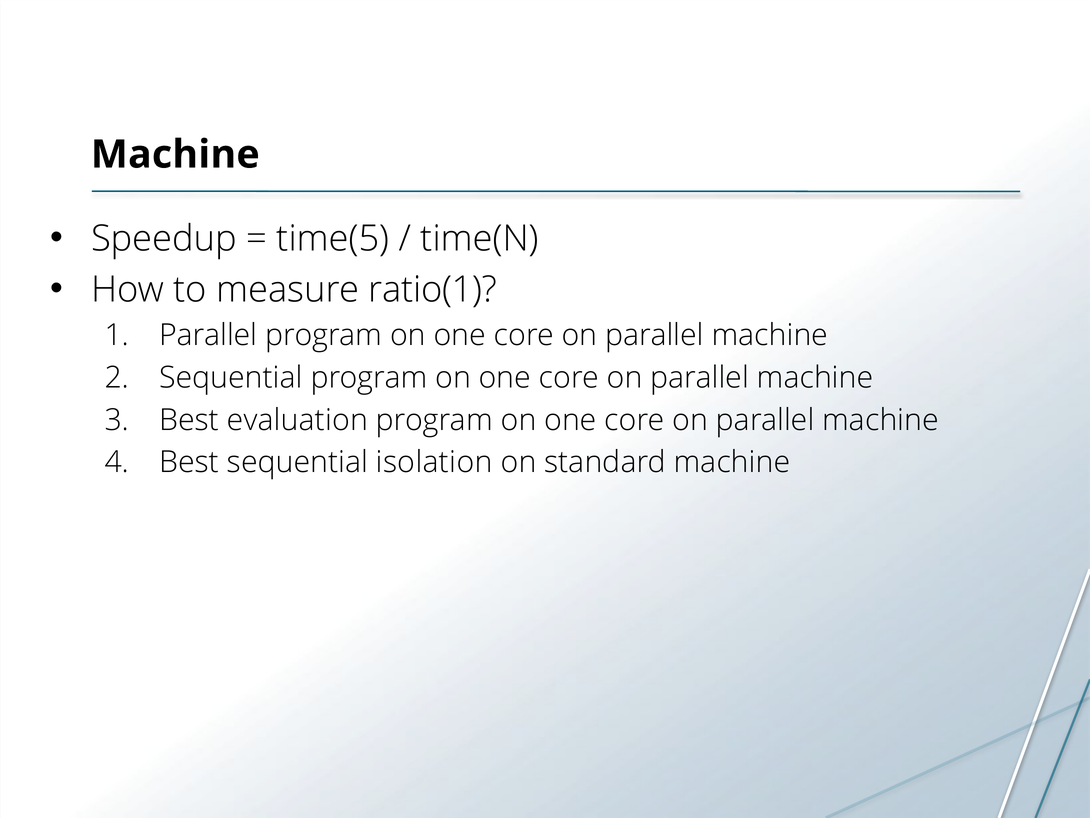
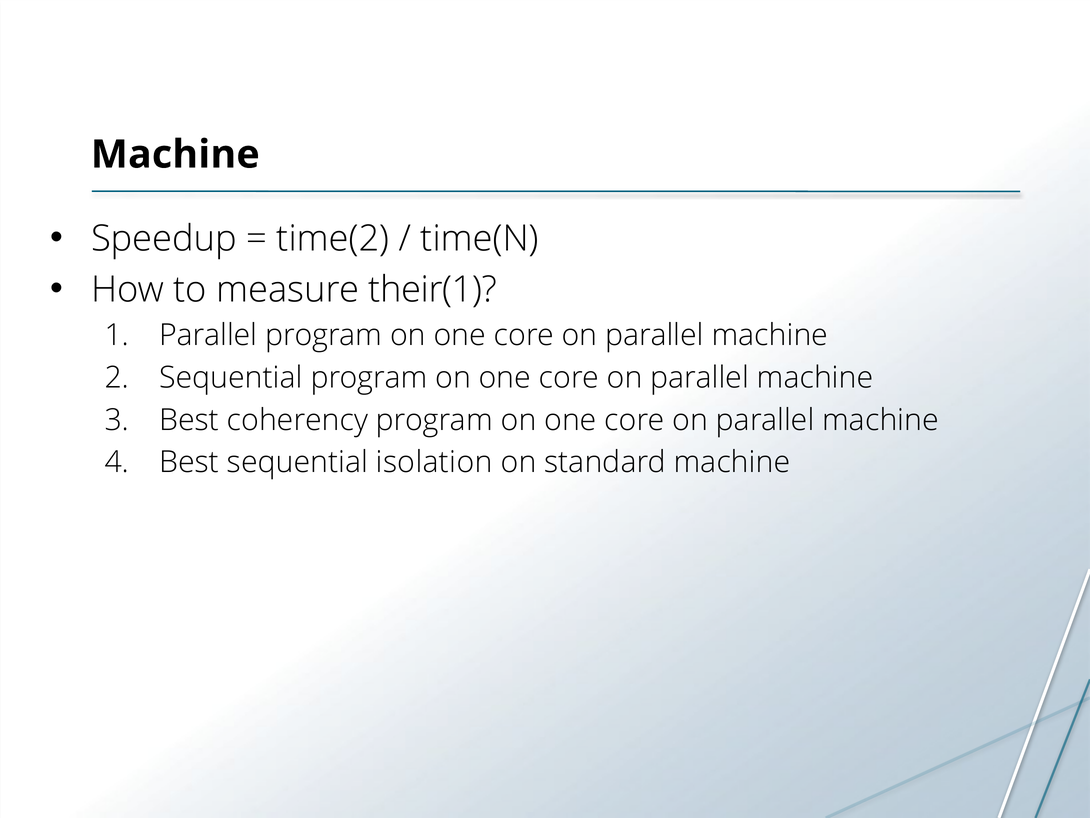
time(5: time(5 -> time(2
ratio(1: ratio(1 -> their(1
evaluation: evaluation -> coherency
